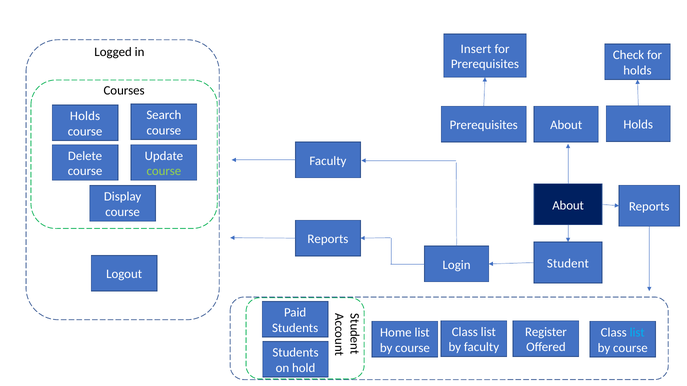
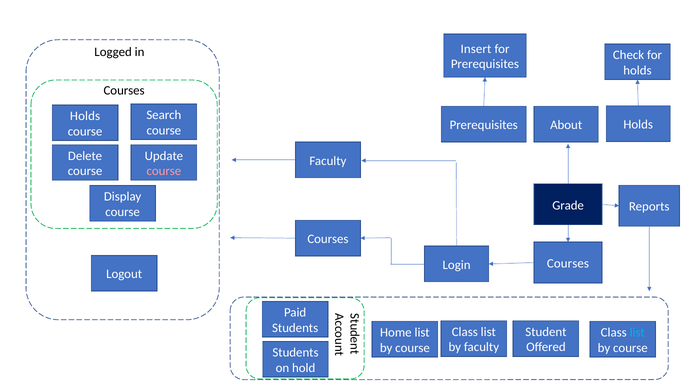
course at (164, 171) colour: light green -> pink
About at (568, 206): About -> Grade
Reports at (328, 239): Reports -> Courses
Student at (568, 264): Student -> Courses
Register: Register -> Student
